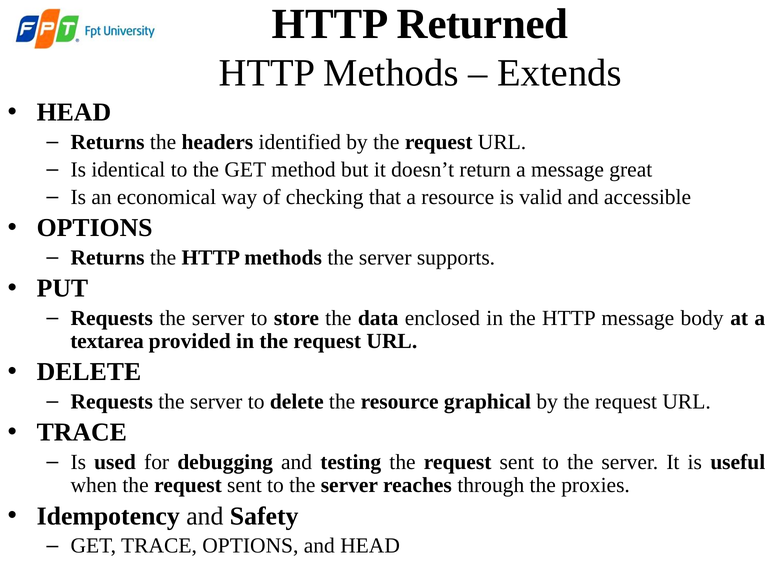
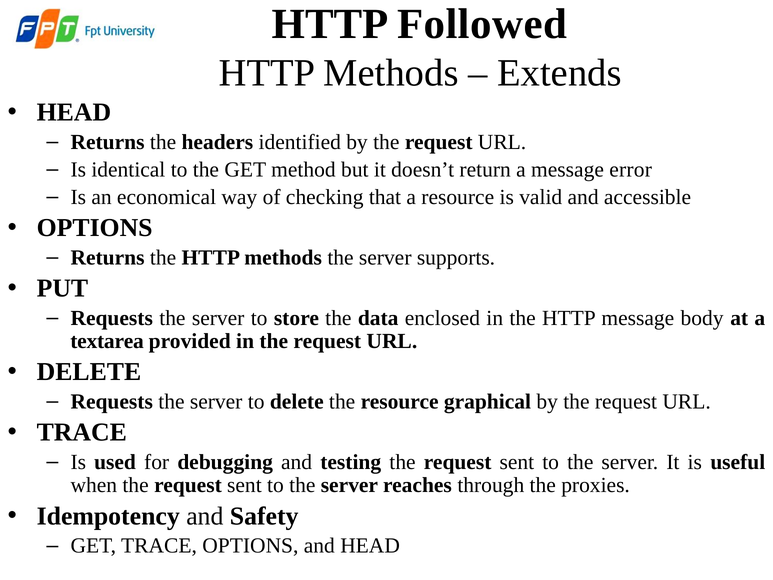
Returned: Returned -> Followed
great: great -> error
